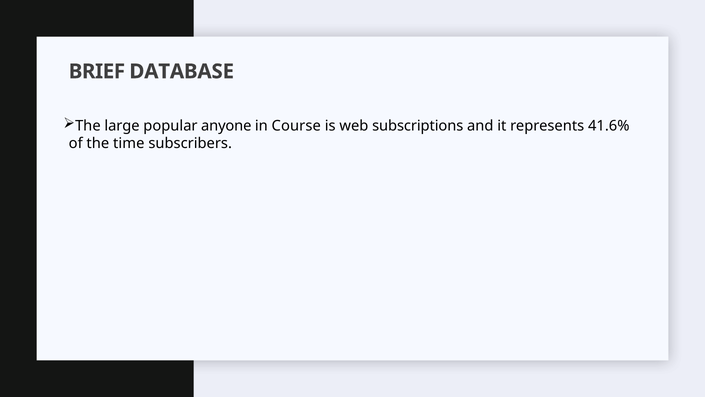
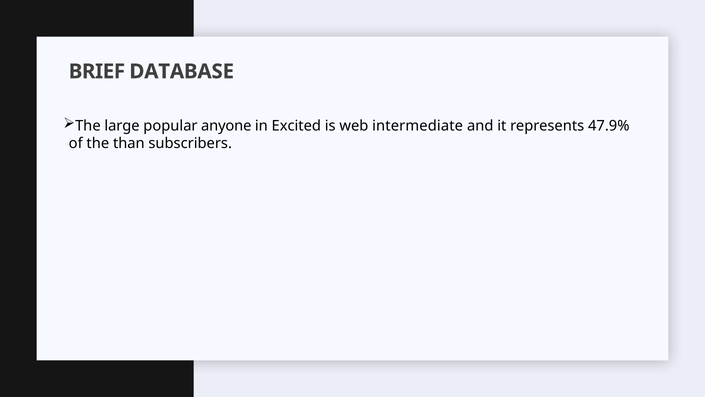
Course: Course -> Excited
subscriptions: subscriptions -> intermediate
41.6%: 41.6% -> 47.9%
time: time -> than
